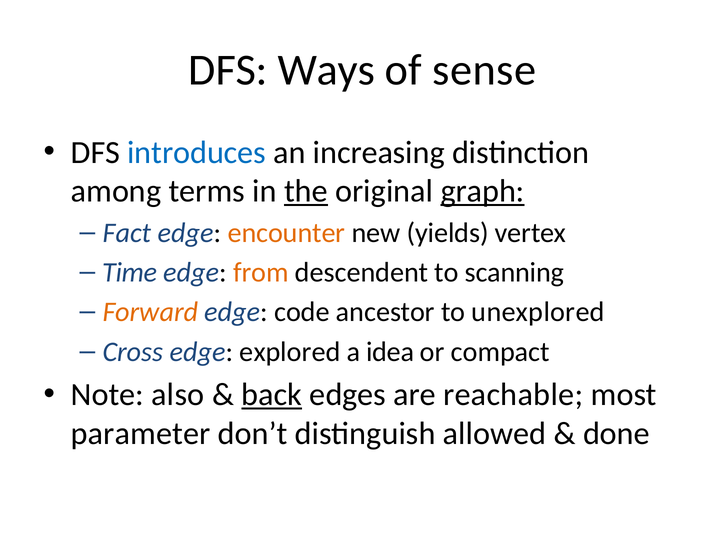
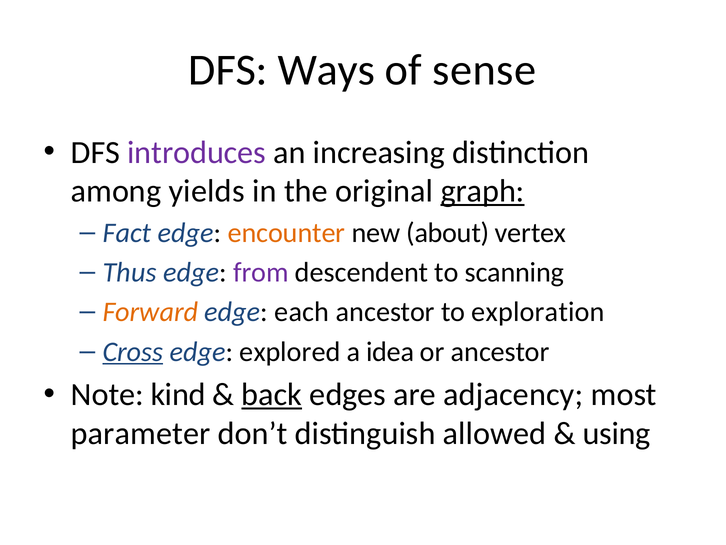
introduces colour: blue -> purple
terms: terms -> yields
the underline: present -> none
yields: yields -> about
Time: Time -> Thus
from colour: orange -> purple
code: code -> each
unexplored: unexplored -> exploration
Cross underline: none -> present
or compact: compact -> ancestor
also: also -> kind
reachable: reachable -> adjacency
done: done -> using
